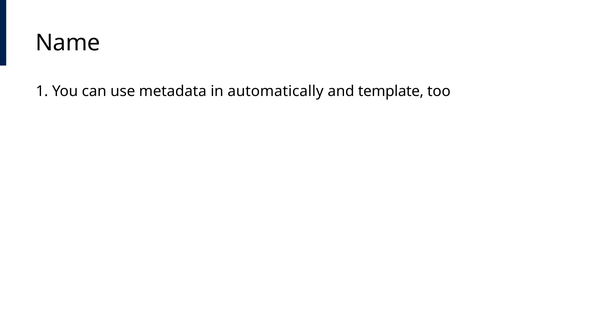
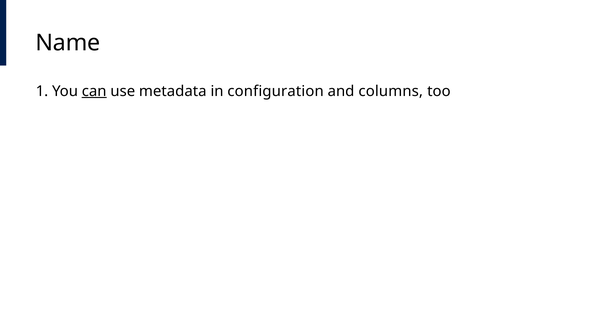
can underline: none -> present
automatically: automatically -> configuration
template: template -> columns
